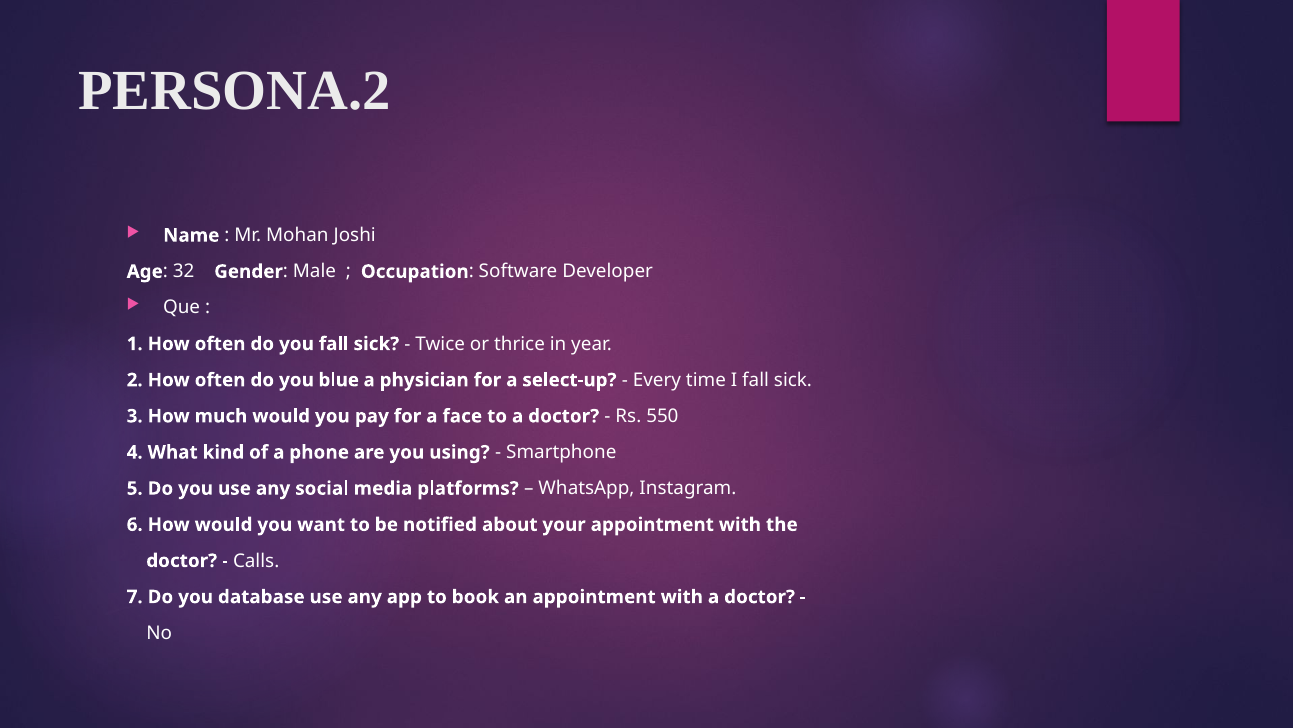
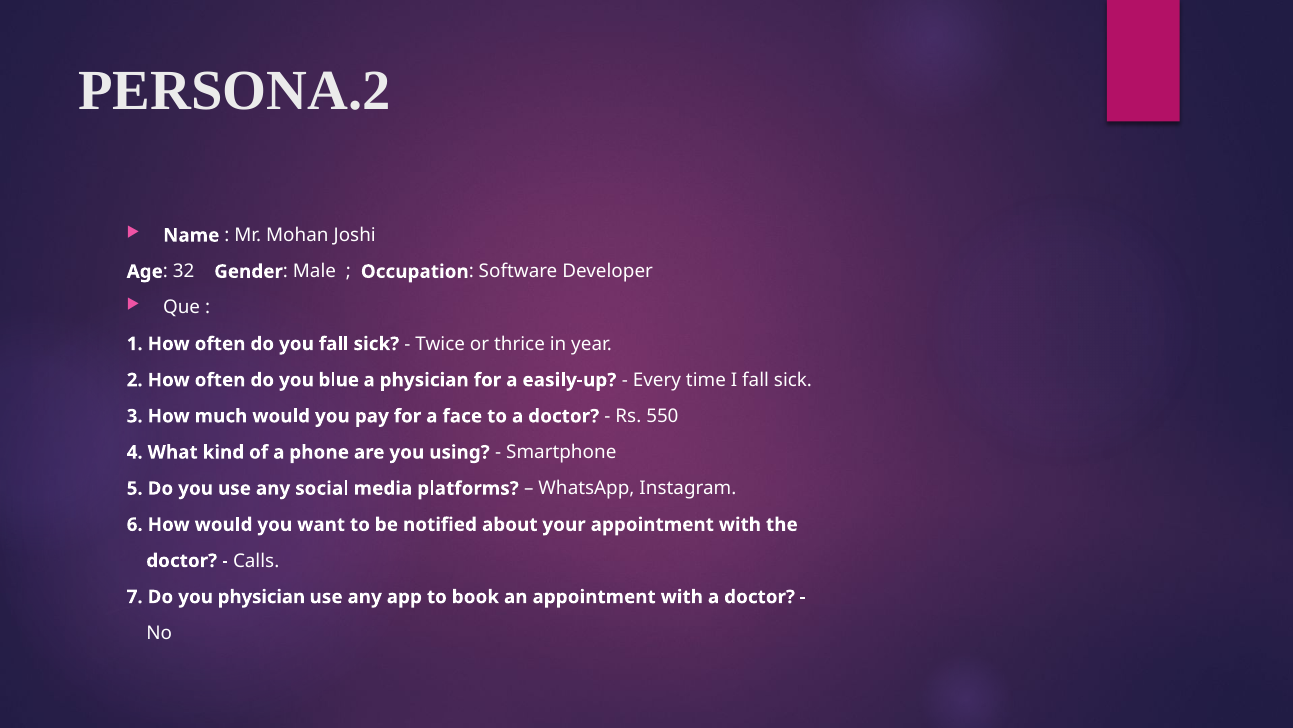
select-up: select-up -> easily-up
you database: database -> physician
